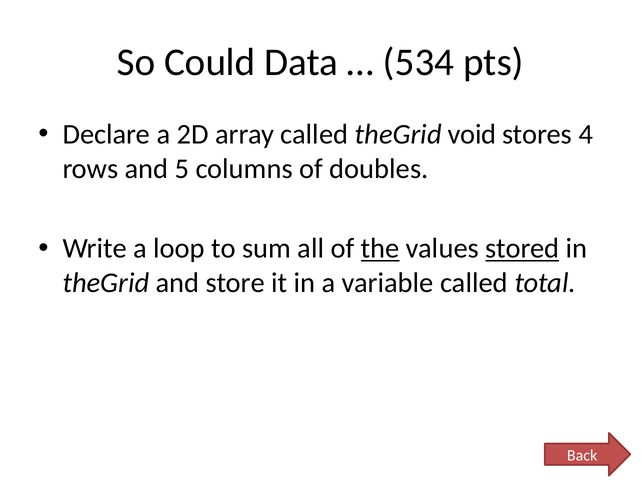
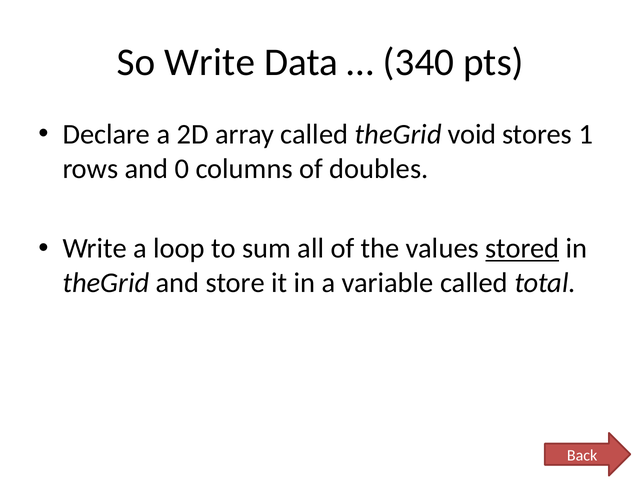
So Could: Could -> Write
534: 534 -> 340
4: 4 -> 1
5: 5 -> 0
the underline: present -> none
